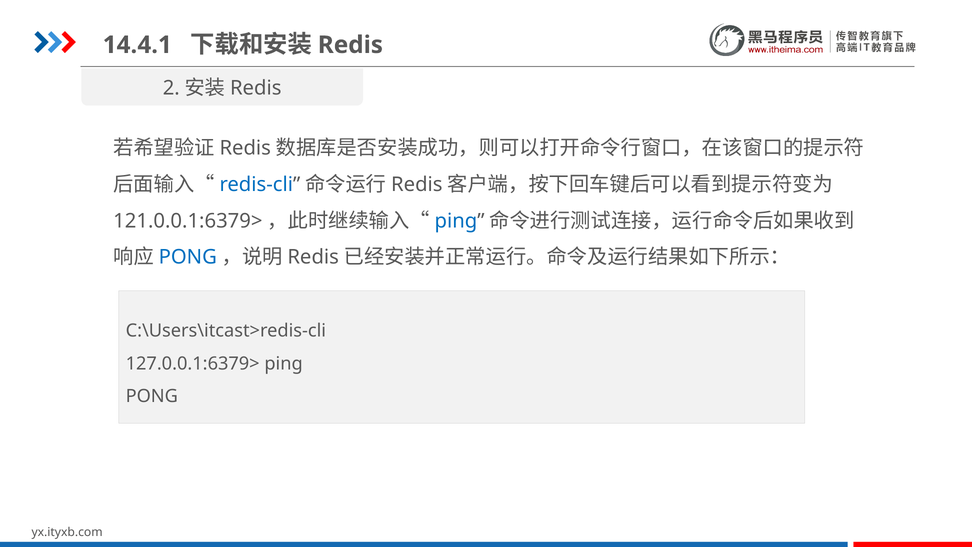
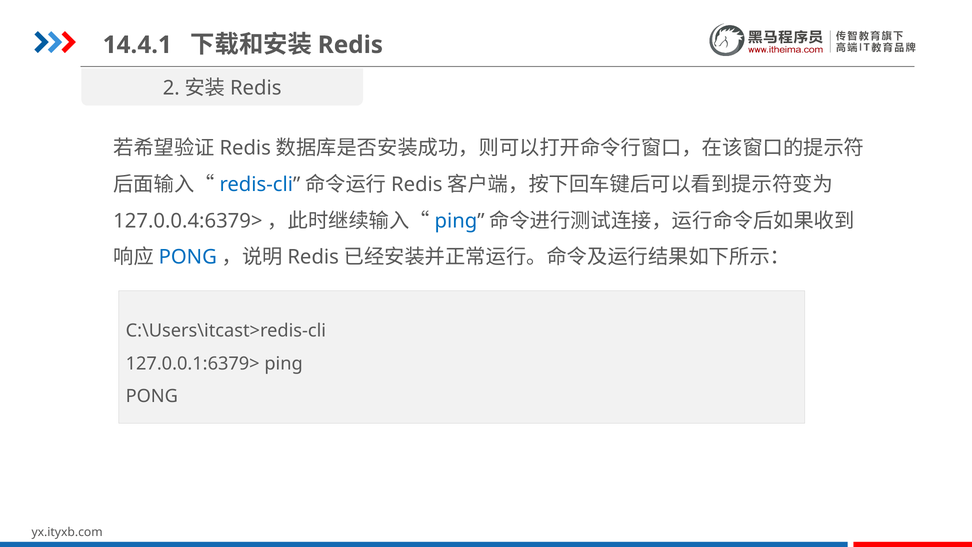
121.0.0.1:6379>: 121.0.0.1:6379> -> 127.0.0.4:6379>
